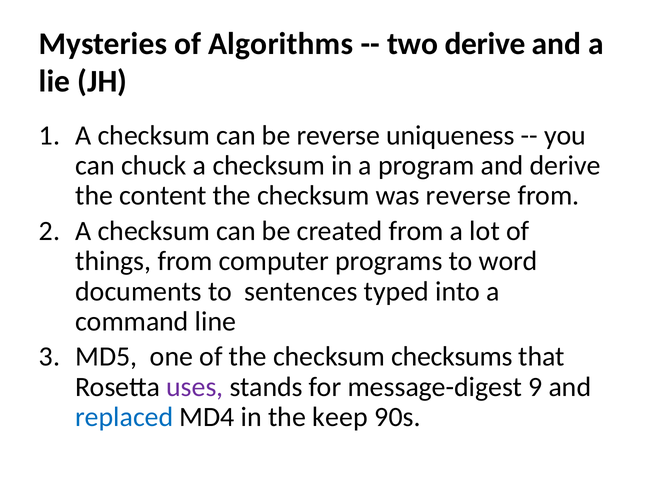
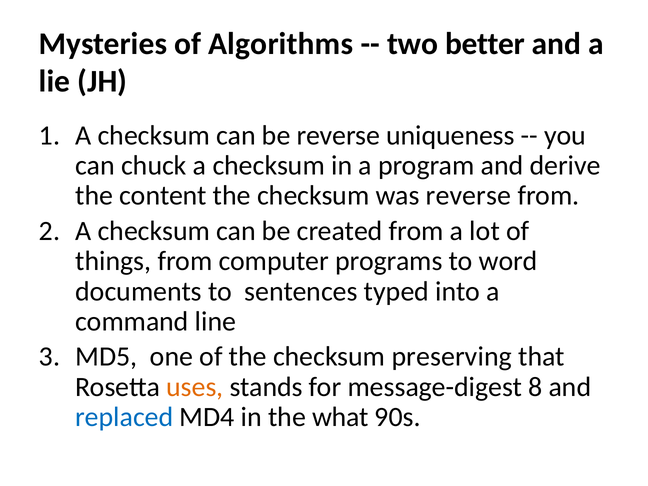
two derive: derive -> better
checksums: checksums -> preserving
uses colour: purple -> orange
9: 9 -> 8
keep: keep -> what
